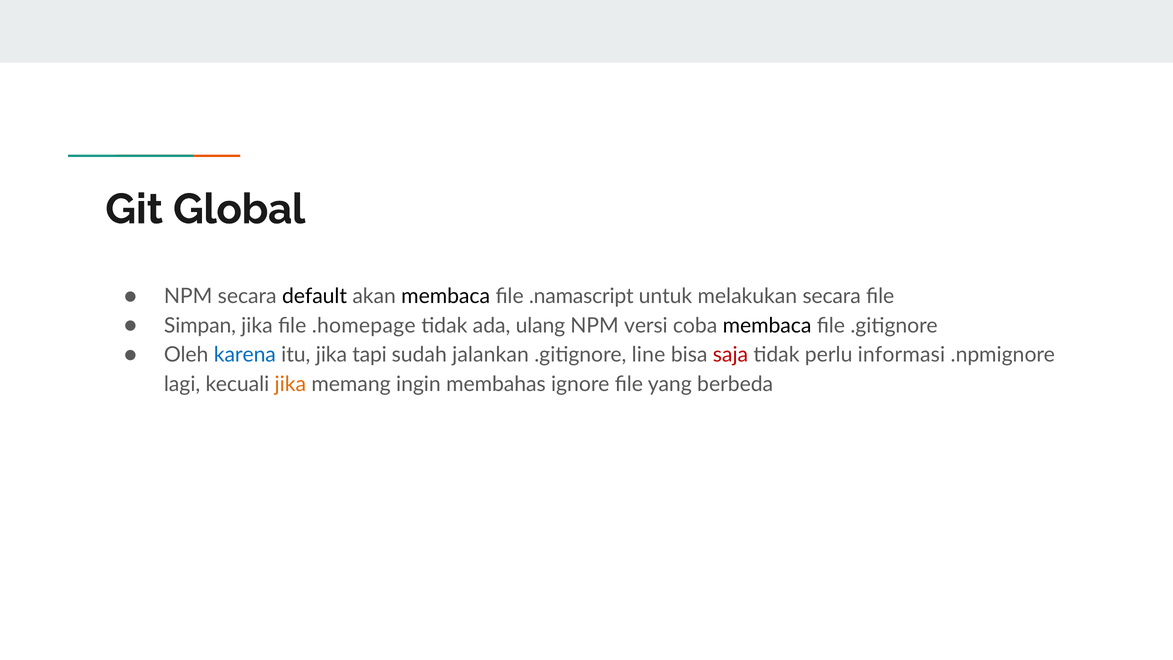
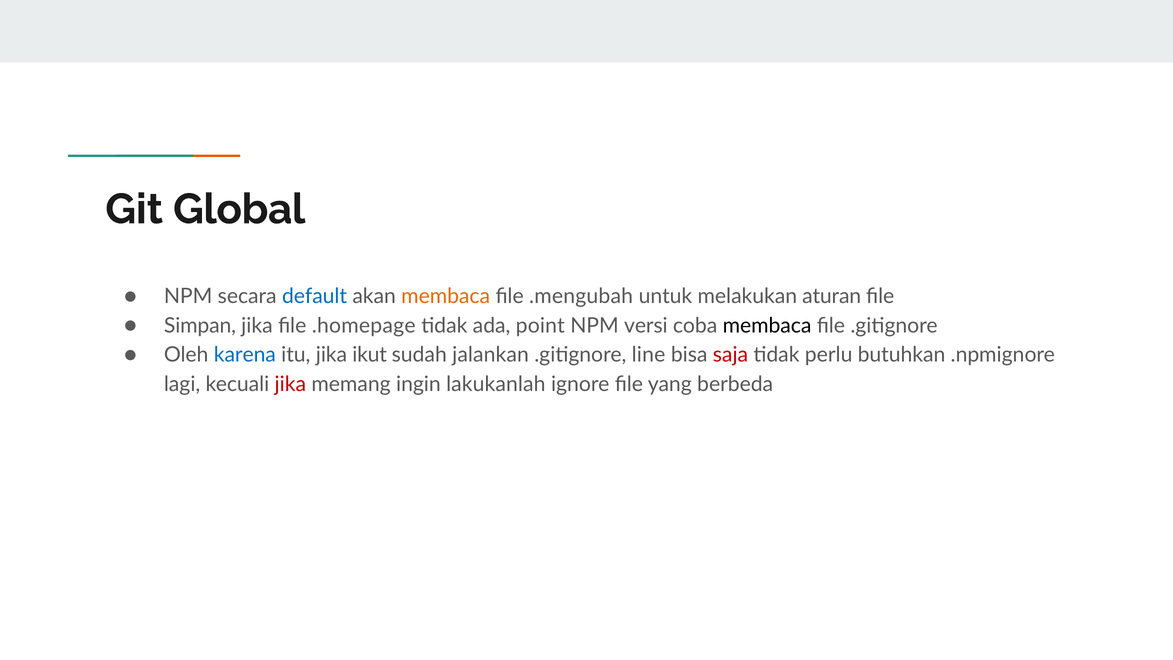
default colour: black -> blue
membaca at (446, 296) colour: black -> orange
.namascript: .namascript -> .mengubah
melakukan secara: secara -> aturan
ulang: ulang -> point
tapi: tapi -> ikut
informasi: informasi -> butuhkan
jika at (290, 384) colour: orange -> red
membahas: membahas -> lakukanlah
